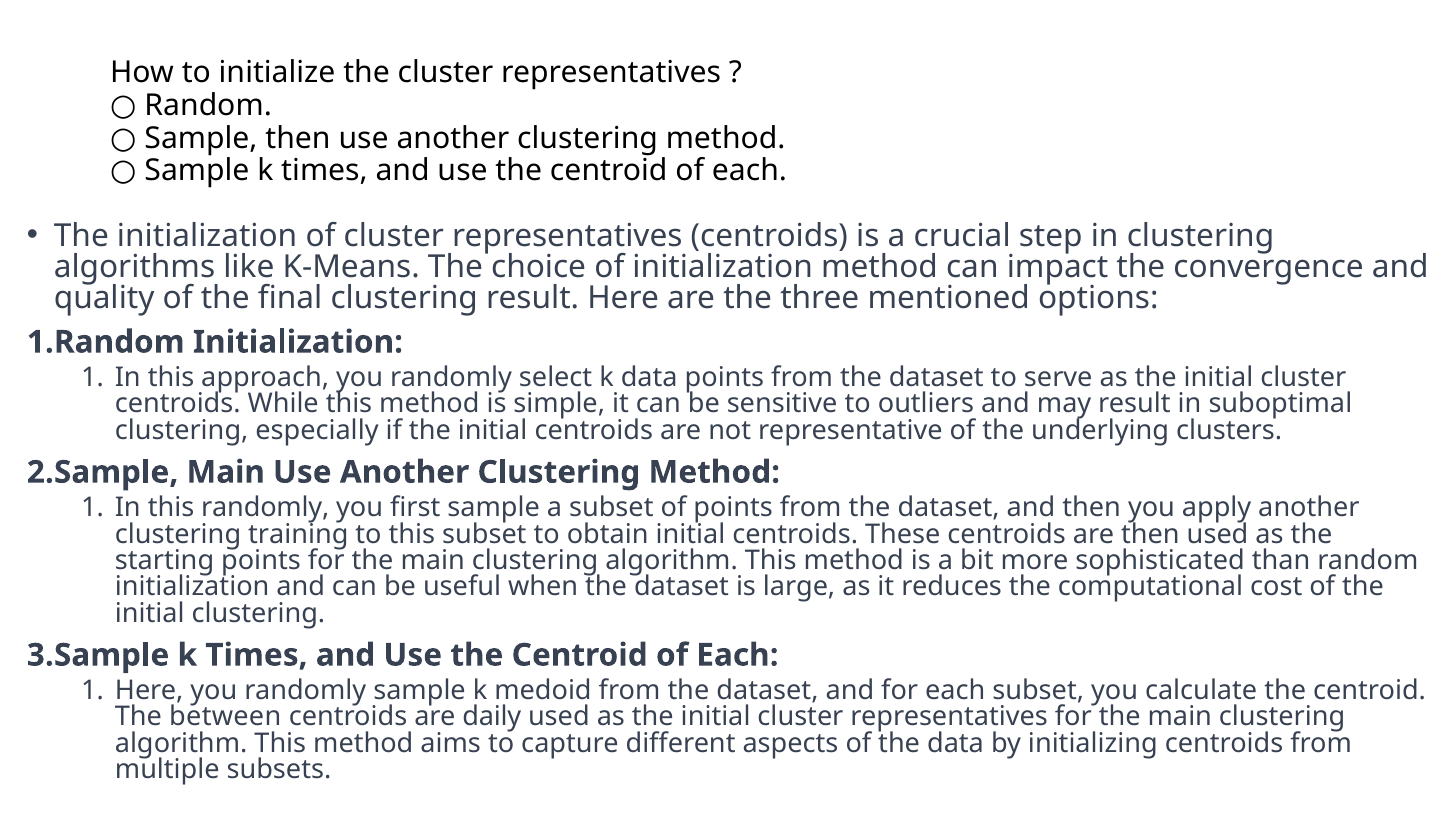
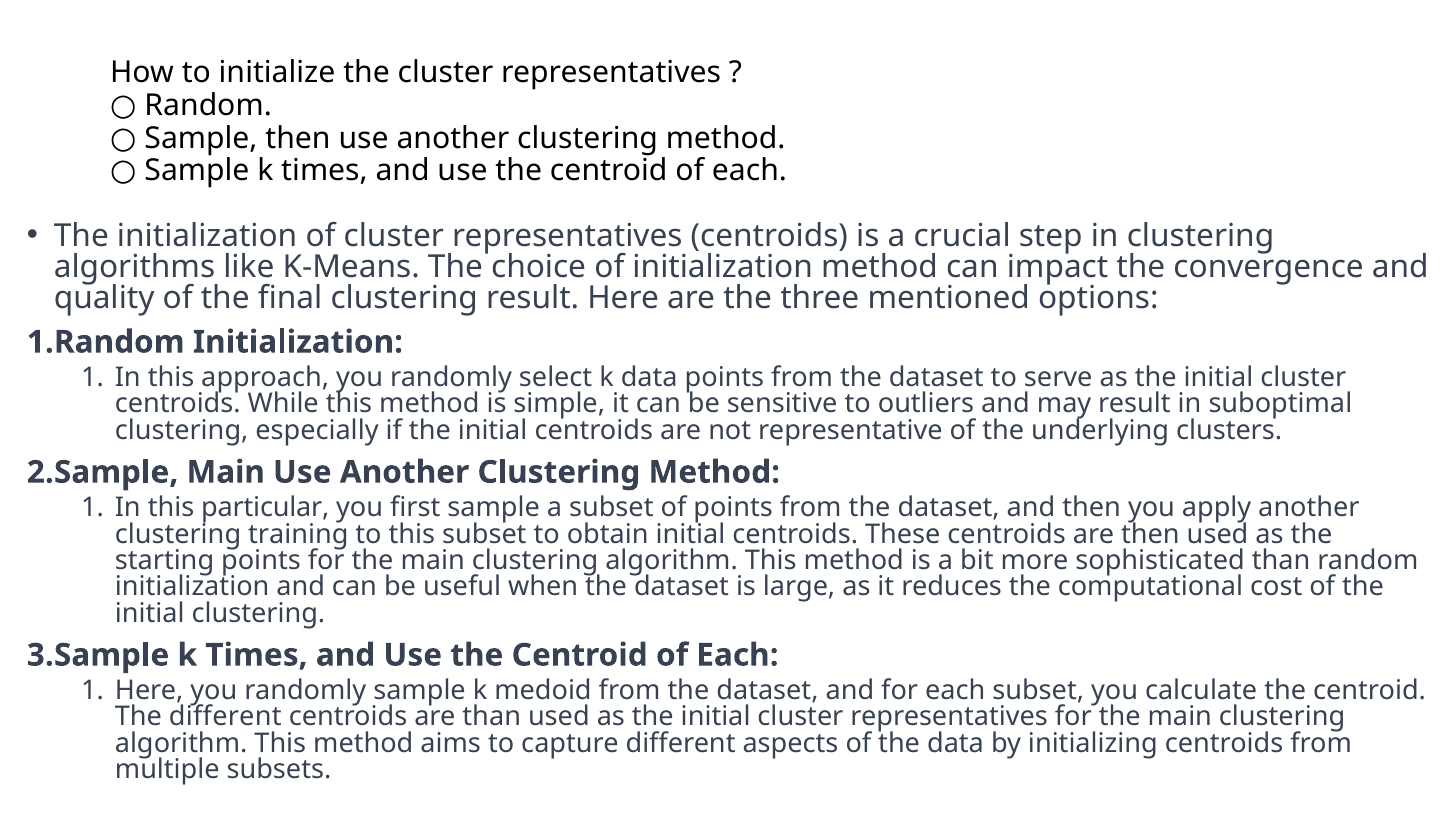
this randomly: randomly -> particular
The between: between -> different
are daily: daily -> than
